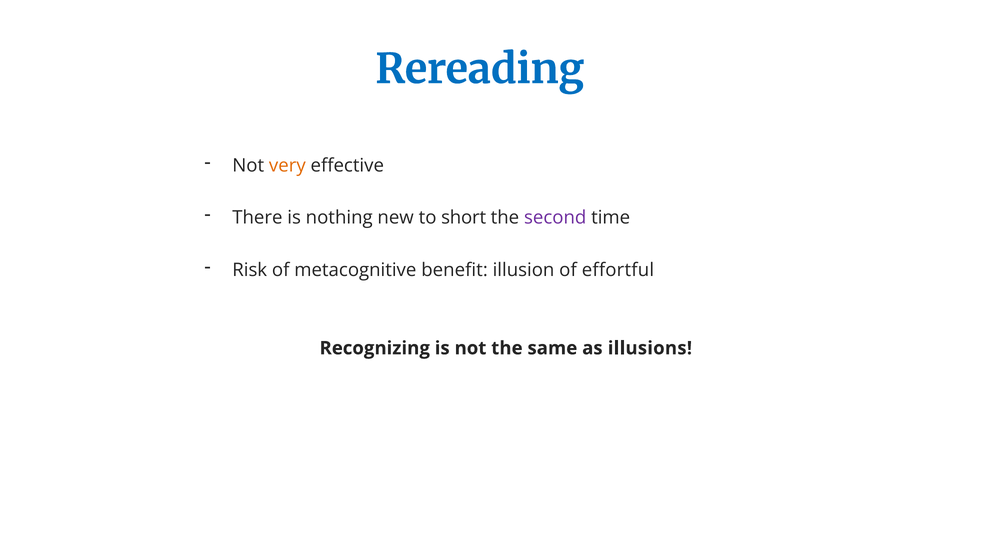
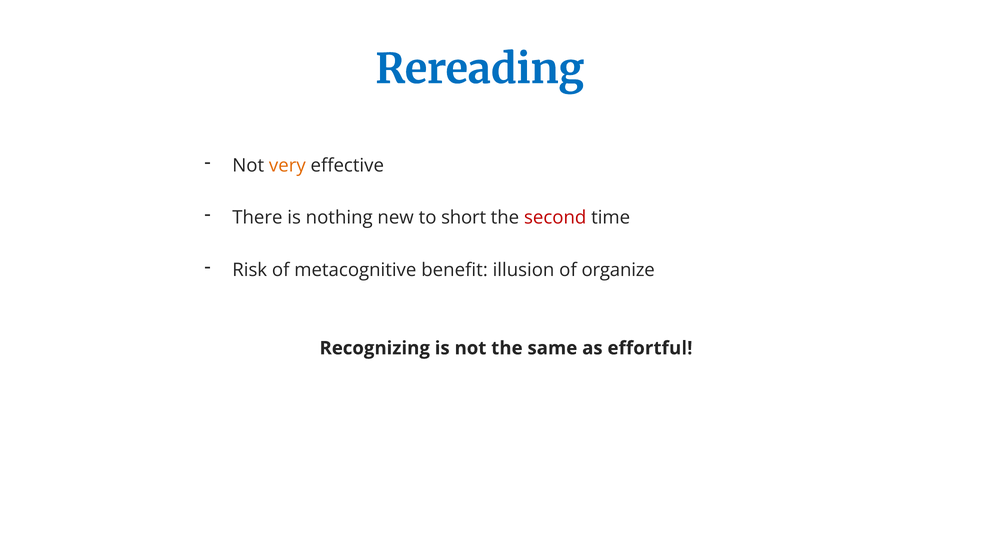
second colour: purple -> red
effortful: effortful -> organize
illusions: illusions -> effortful
